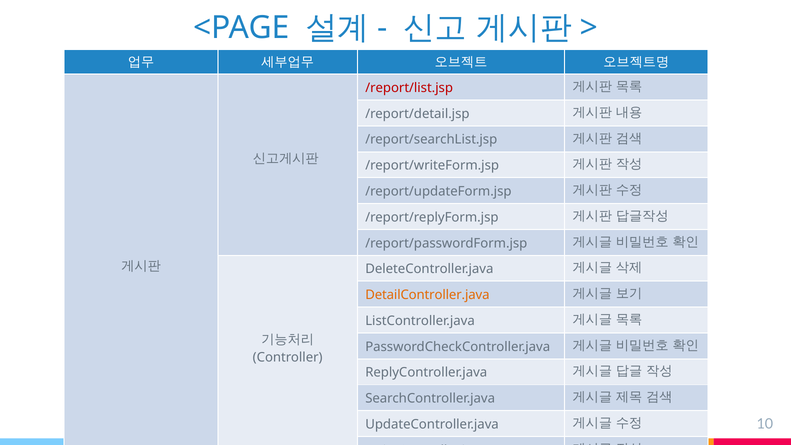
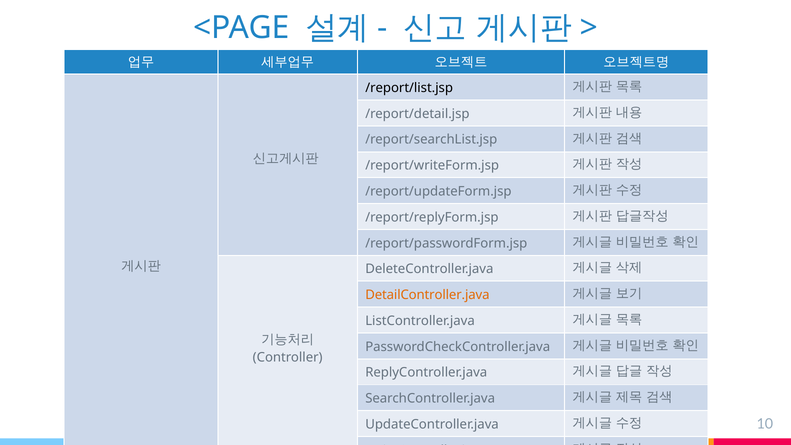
/report/list.jsp colour: red -> black
